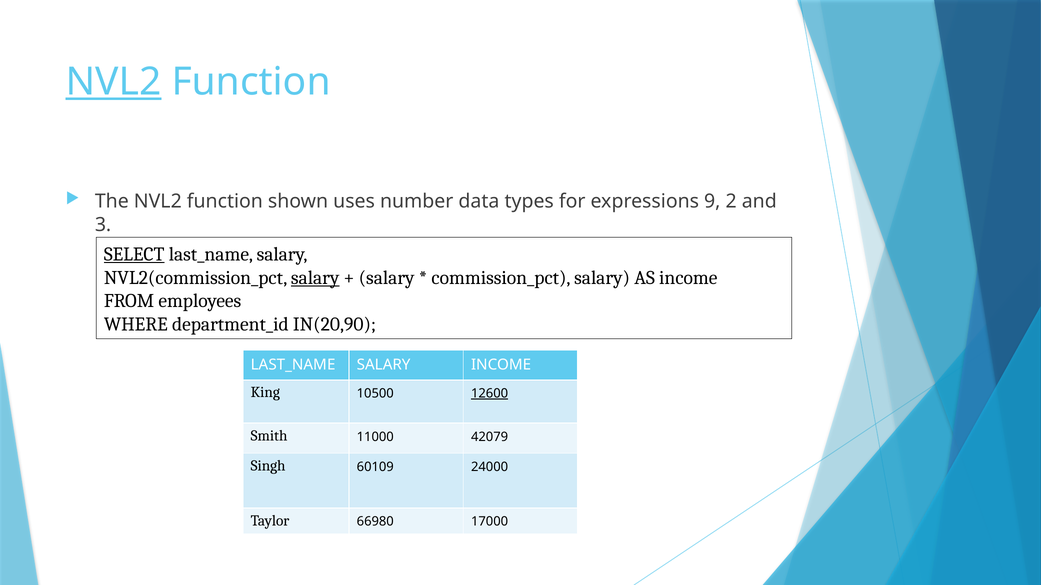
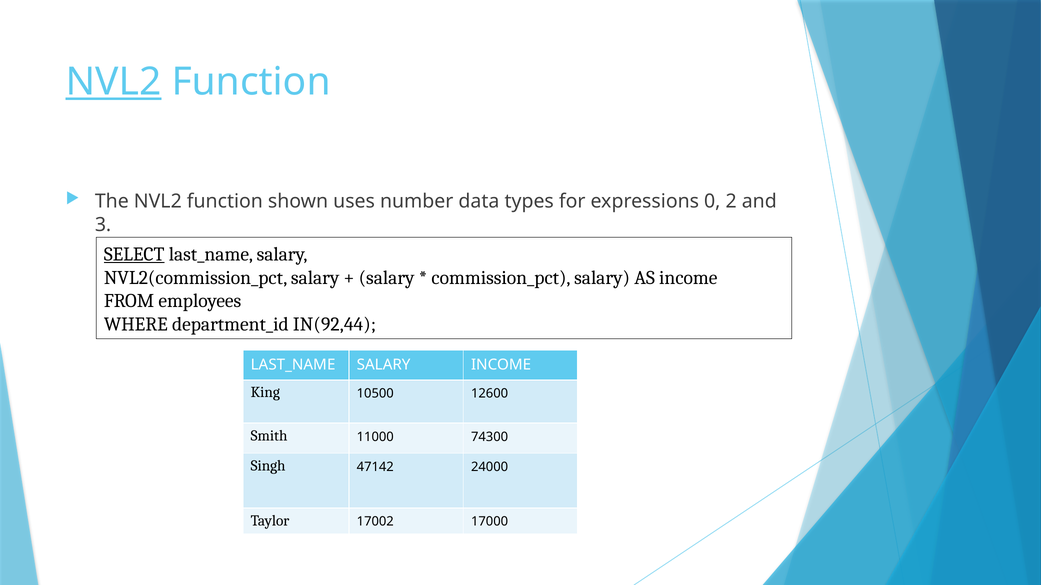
9: 9 -> 0
salary at (315, 278) underline: present -> none
IN(20,90: IN(20,90 -> IN(92,44
12600 underline: present -> none
42079: 42079 -> 74300
60109: 60109 -> 47142
66980: 66980 -> 17002
